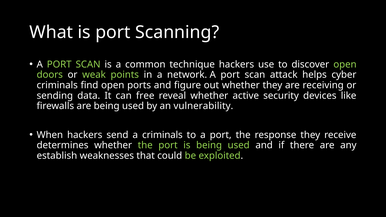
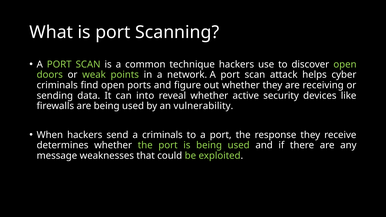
free: free -> into
establish: establish -> message
